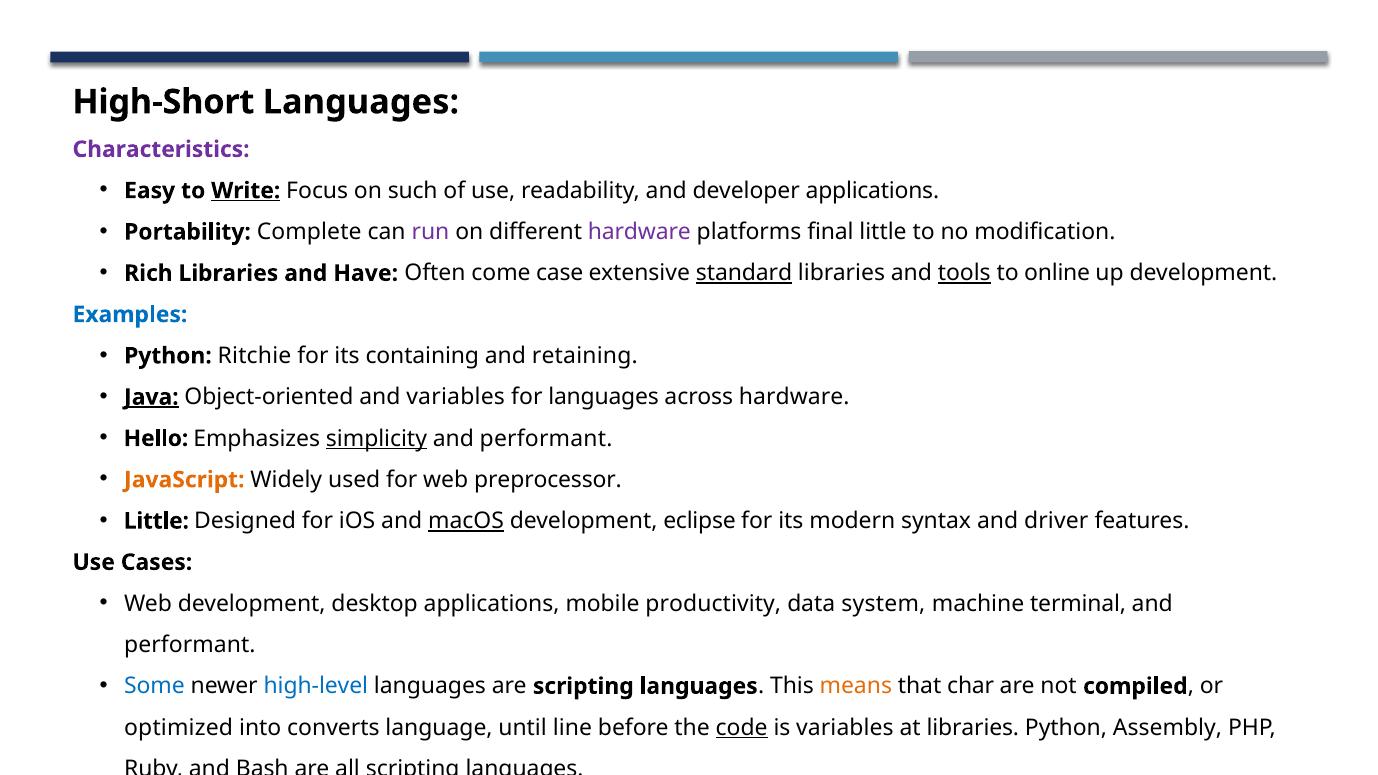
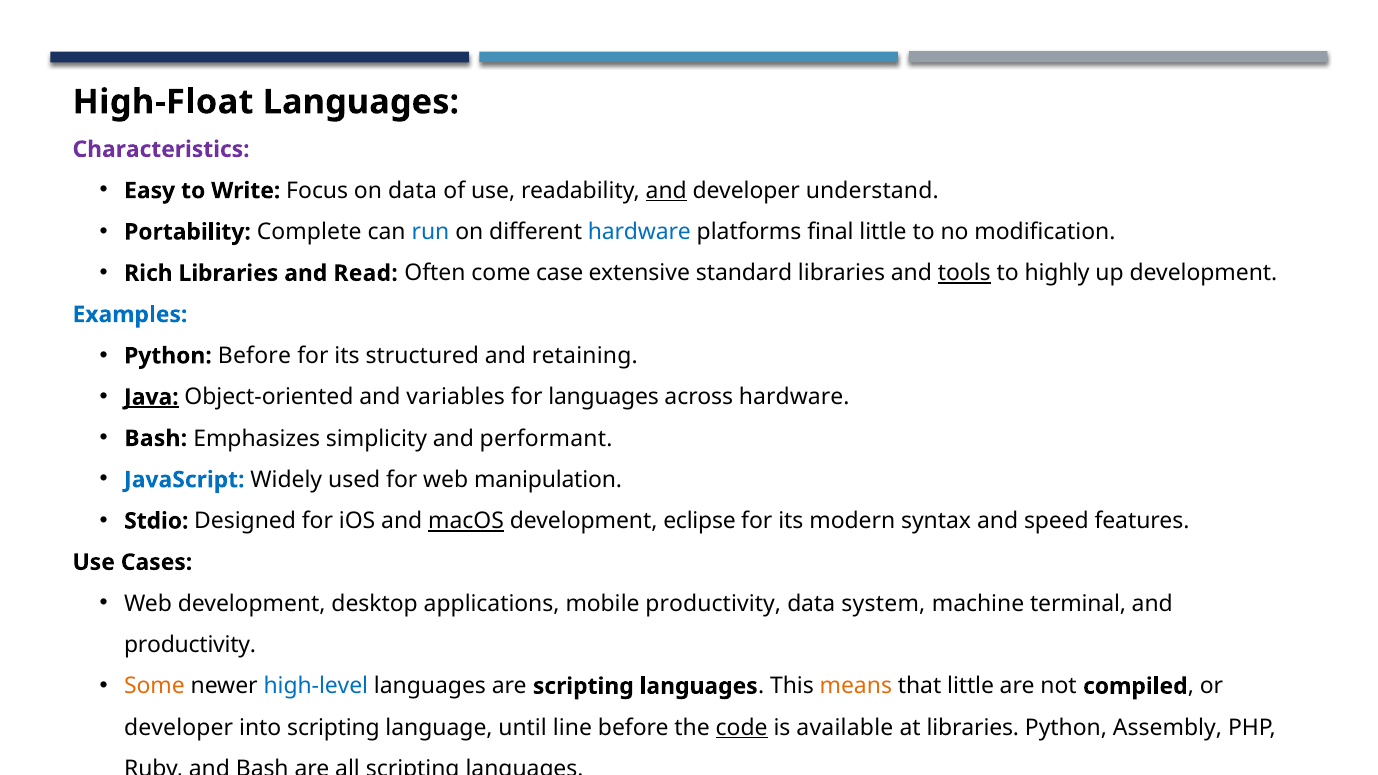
High-Short: High-Short -> High-Float
Write underline: present -> none
on such: such -> data
and at (666, 191) underline: none -> present
developer applications: applications -> understand
run colour: purple -> blue
hardware at (639, 232) colour: purple -> blue
Have: Have -> Read
standard underline: present -> none
online: online -> highly
Python Ritchie: Ritchie -> Before
containing: containing -> structured
Hello at (156, 438): Hello -> Bash
simplicity underline: present -> none
JavaScript colour: orange -> blue
preprocessor: preprocessor -> manipulation
Little at (156, 521): Little -> Stdio
driver: driver -> speed
performant at (190, 645): performant -> productivity
Some colour: blue -> orange
that char: char -> little
optimized at (179, 728): optimized -> developer
into converts: converts -> scripting
is variables: variables -> available
